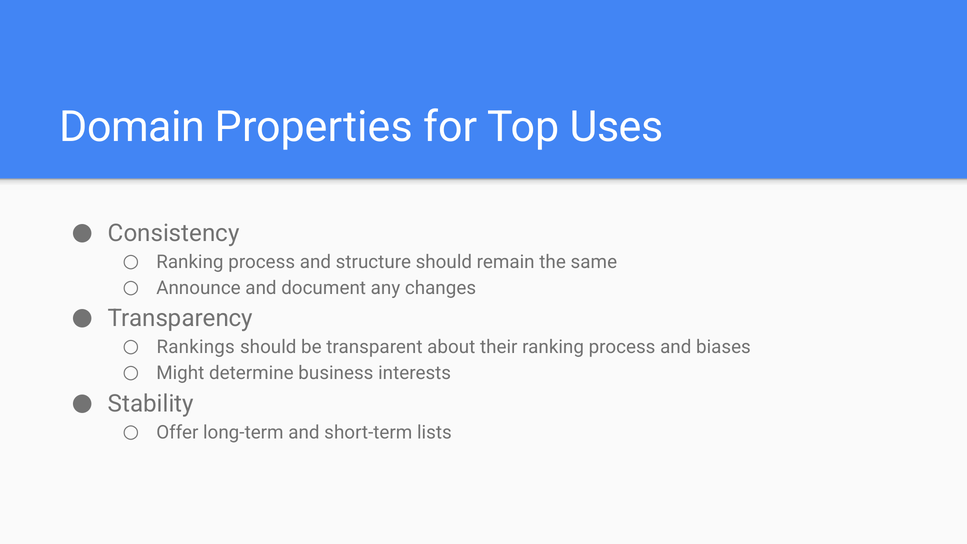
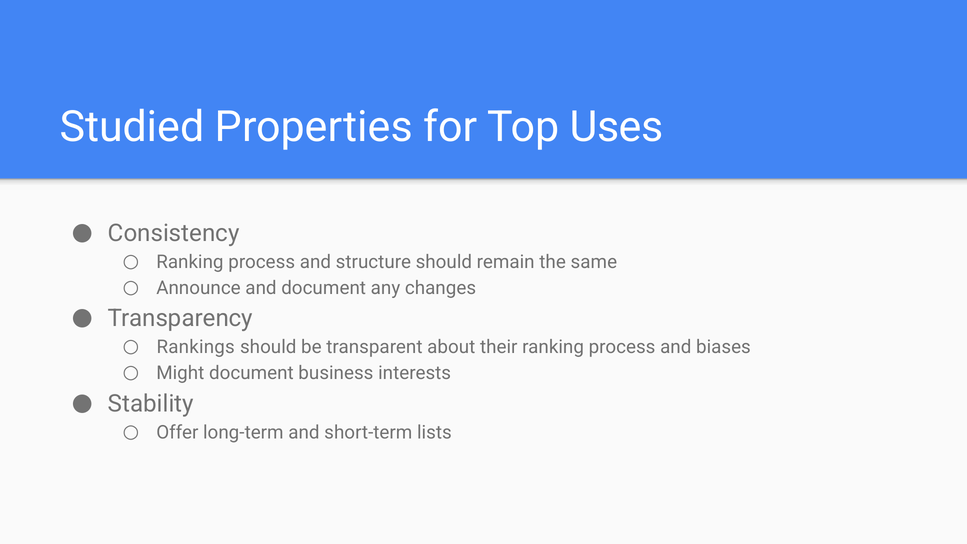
Domain: Domain -> Studied
Might determine: determine -> document
